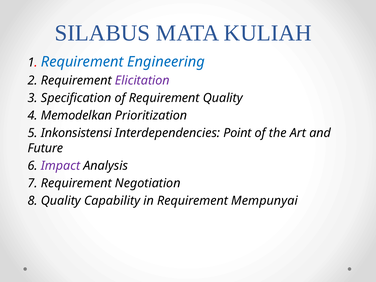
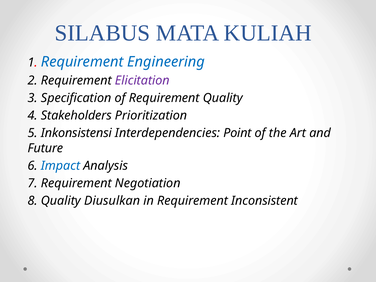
Memodelkan: Memodelkan -> Stakeholders
Impact colour: purple -> blue
Capability: Capability -> Diusulkan
Mempunyai: Mempunyai -> Inconsistent
